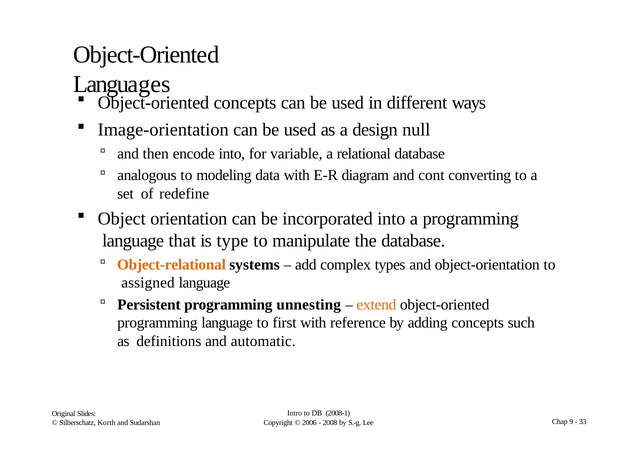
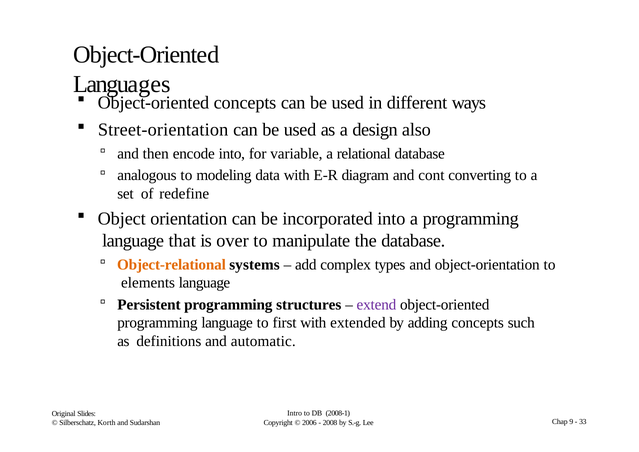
Image-orientation: Image-orientation -> Street-orientation
null: null -> also
type: type -> over
assigned: assigned -> elements
unnesting: unnesting -> structures
extend colour: orange -> purple
reference: reference -> extended
